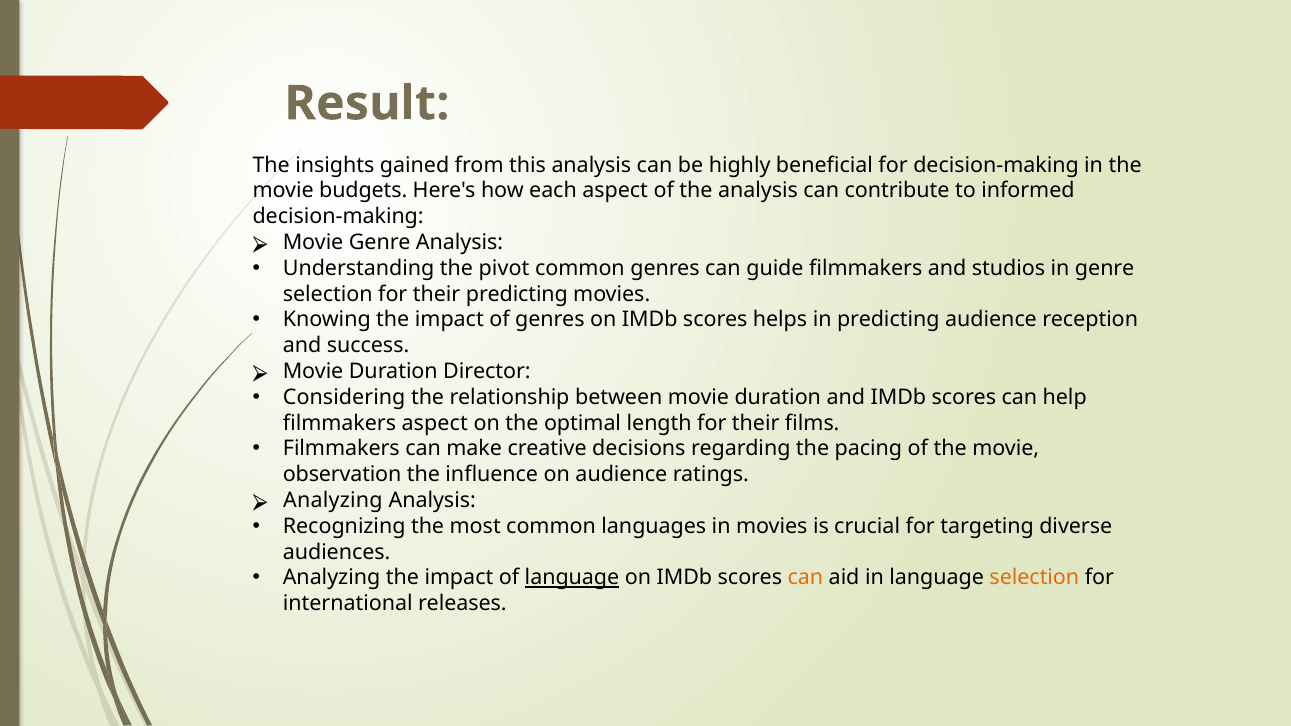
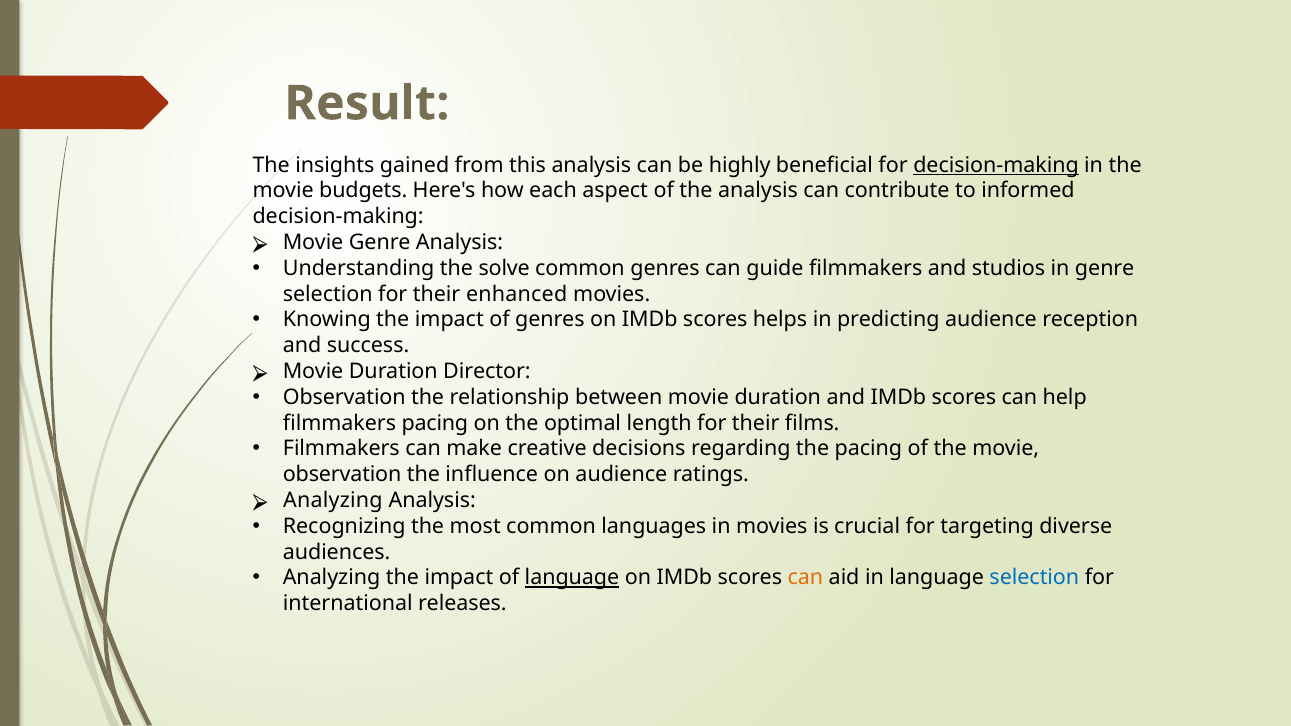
decision-making at (996, 165) underline: none -> present
pivot: pivot -> solve
their predicting: predicting -> enhanced
Considering at (344, 397): Considering -> Observation
filmmakers aspect: aspect -> pacing
selection at (1034, 578) colour: orange -> blue
